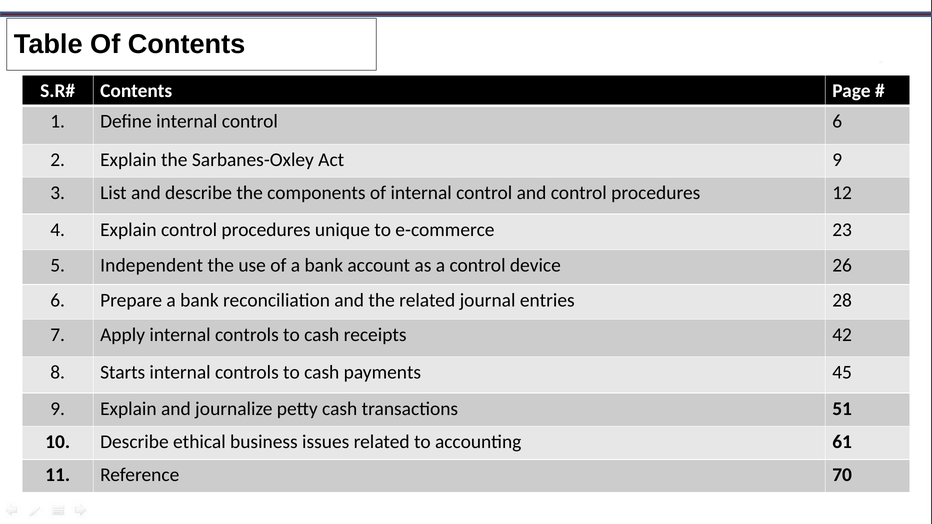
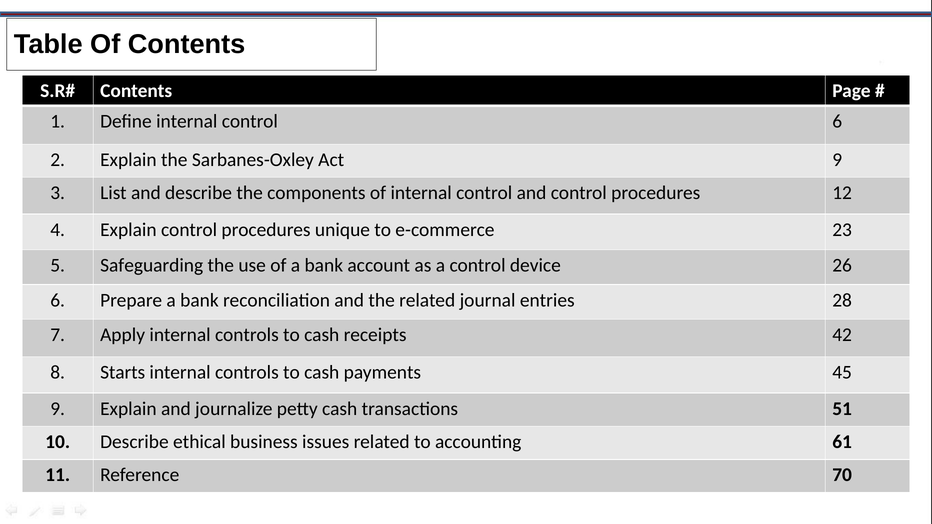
Independent: Independent -> Safeguarding
